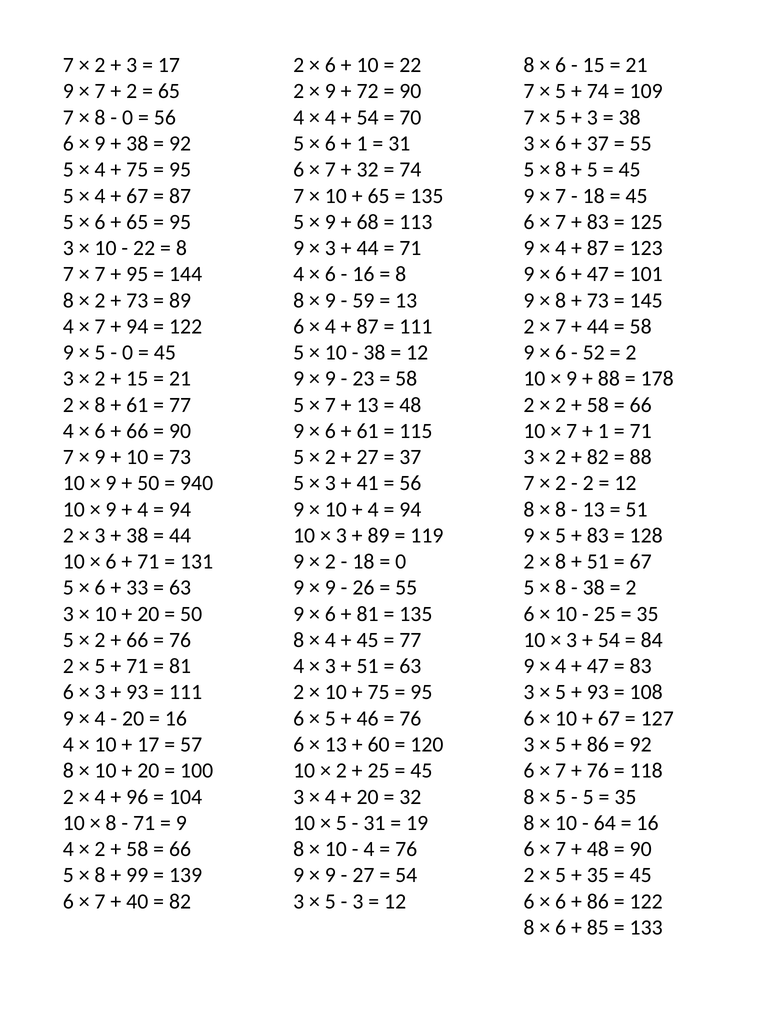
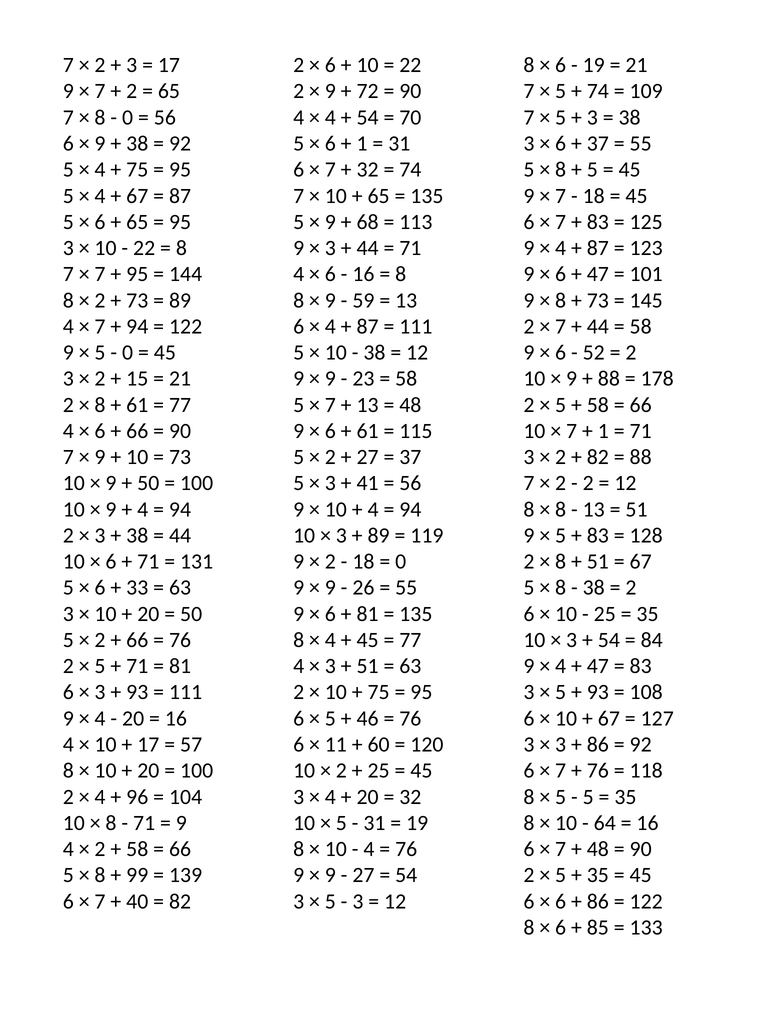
15 at (594, 65): 15 -> 19
2 at (561, 405): 2 -> 5
940 at (197, 483): 940 -> 100
13 at (336, 744): 13 -> 11
5 at (561, 744): 5 -> 3
